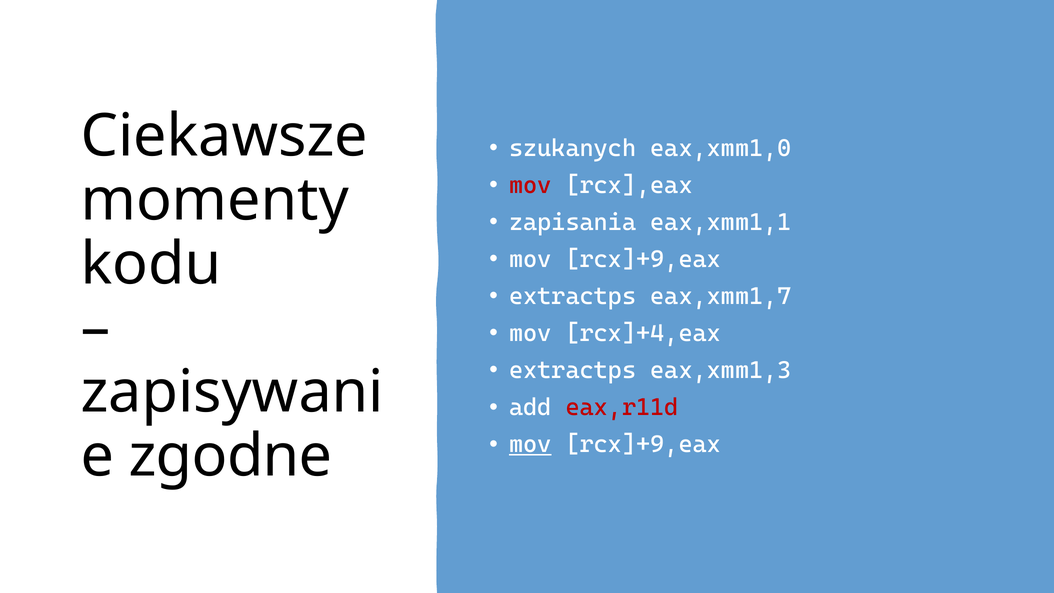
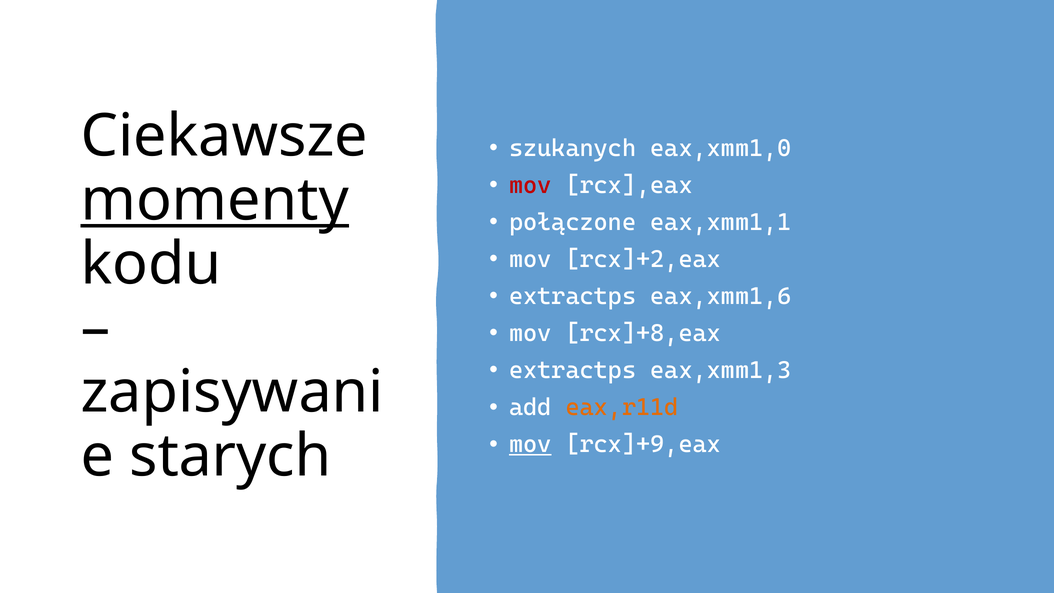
momenty underline: none -> present
zapisania: zapisania -> połączone
rcx]+9,eax at (643, 259): rcx]+9,eax -> rcx]+2,eax
eax,xmm1,7: eax,xmm1,7 -> eax,xmm1,6
rcx]+4,eax: rcx]+4,eax -> rcx]+8,eax
eax,r11d colour: red -> orange
zgodne: zgodne -> starych
